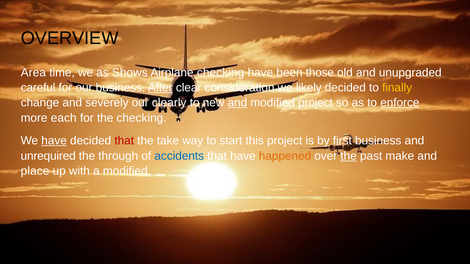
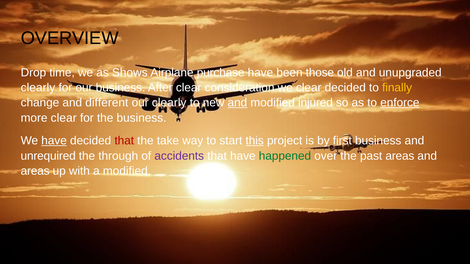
Area: Area -> Drop
Airplane checking: checking -> purchase
careful at (38, 88): careful -> clearly
After underline: present -> none
we likely: likely -> clear
severely: severely -> different
modified project: project -> injured
more each: each -> clear
the checking: checking -> business
this underline: none -> present
accidents colour: blue -> purple
happened colour: orange -> green
the at (349, 156) underline: present -> none
past make: make -> areas
place at (35, 171): place -> areas
